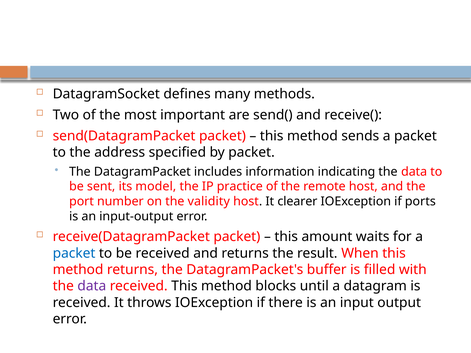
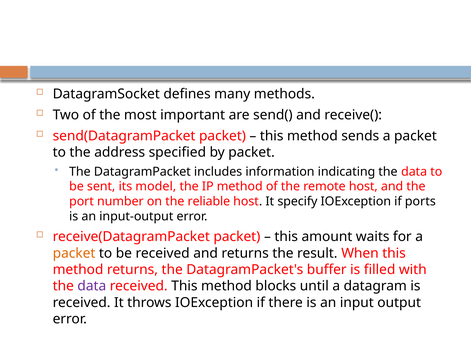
IP practice: practice -> method
validity: validity -> reliable
clearer: clearer -> specify
packet at (74, 253) colour: blue -> orange
